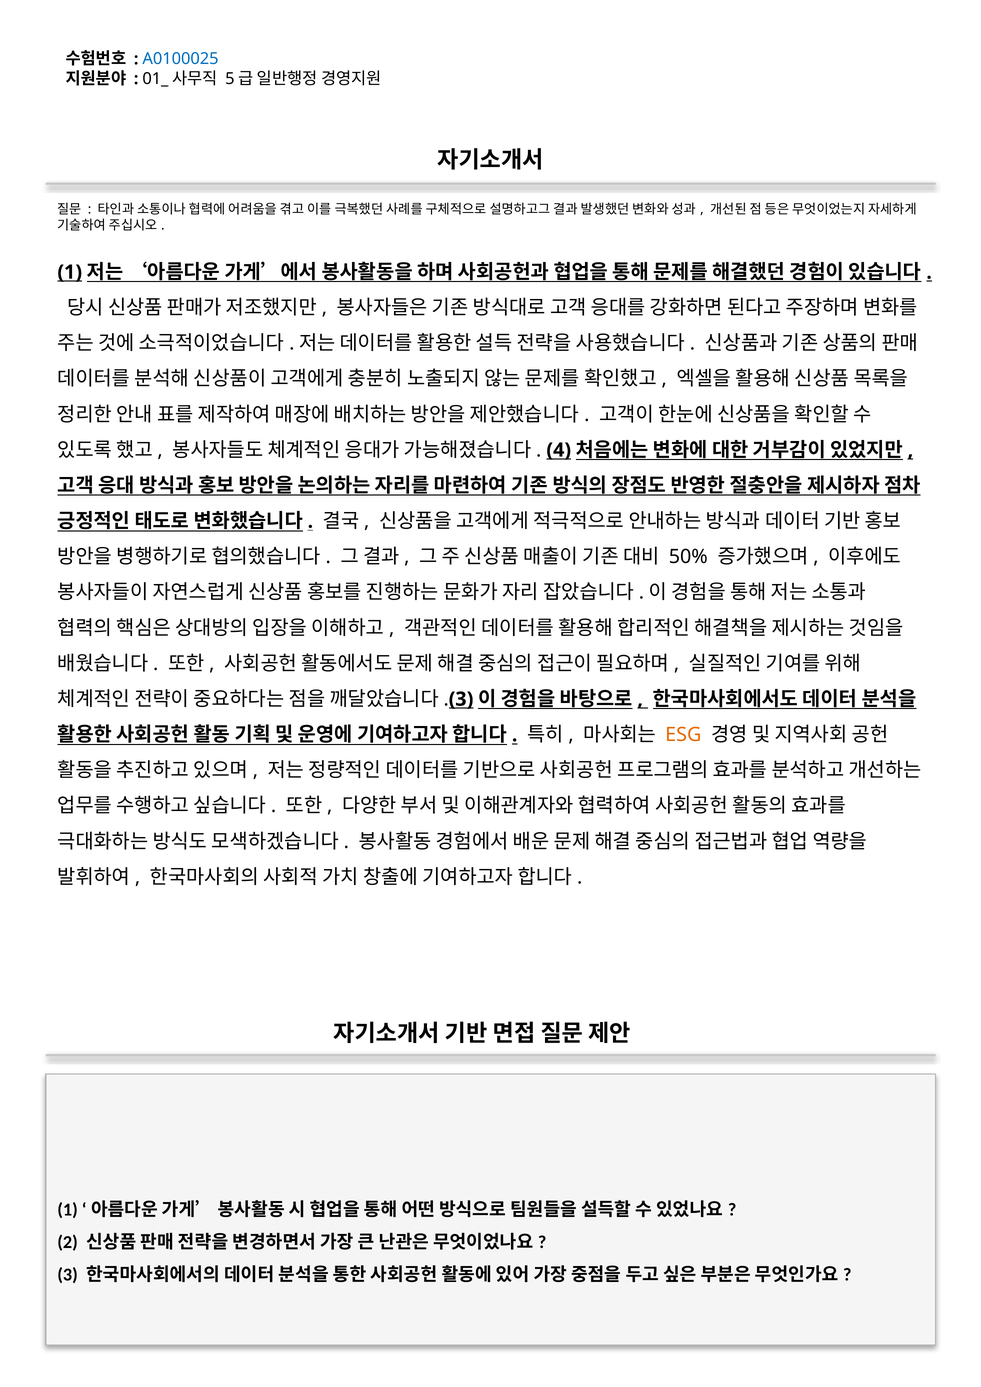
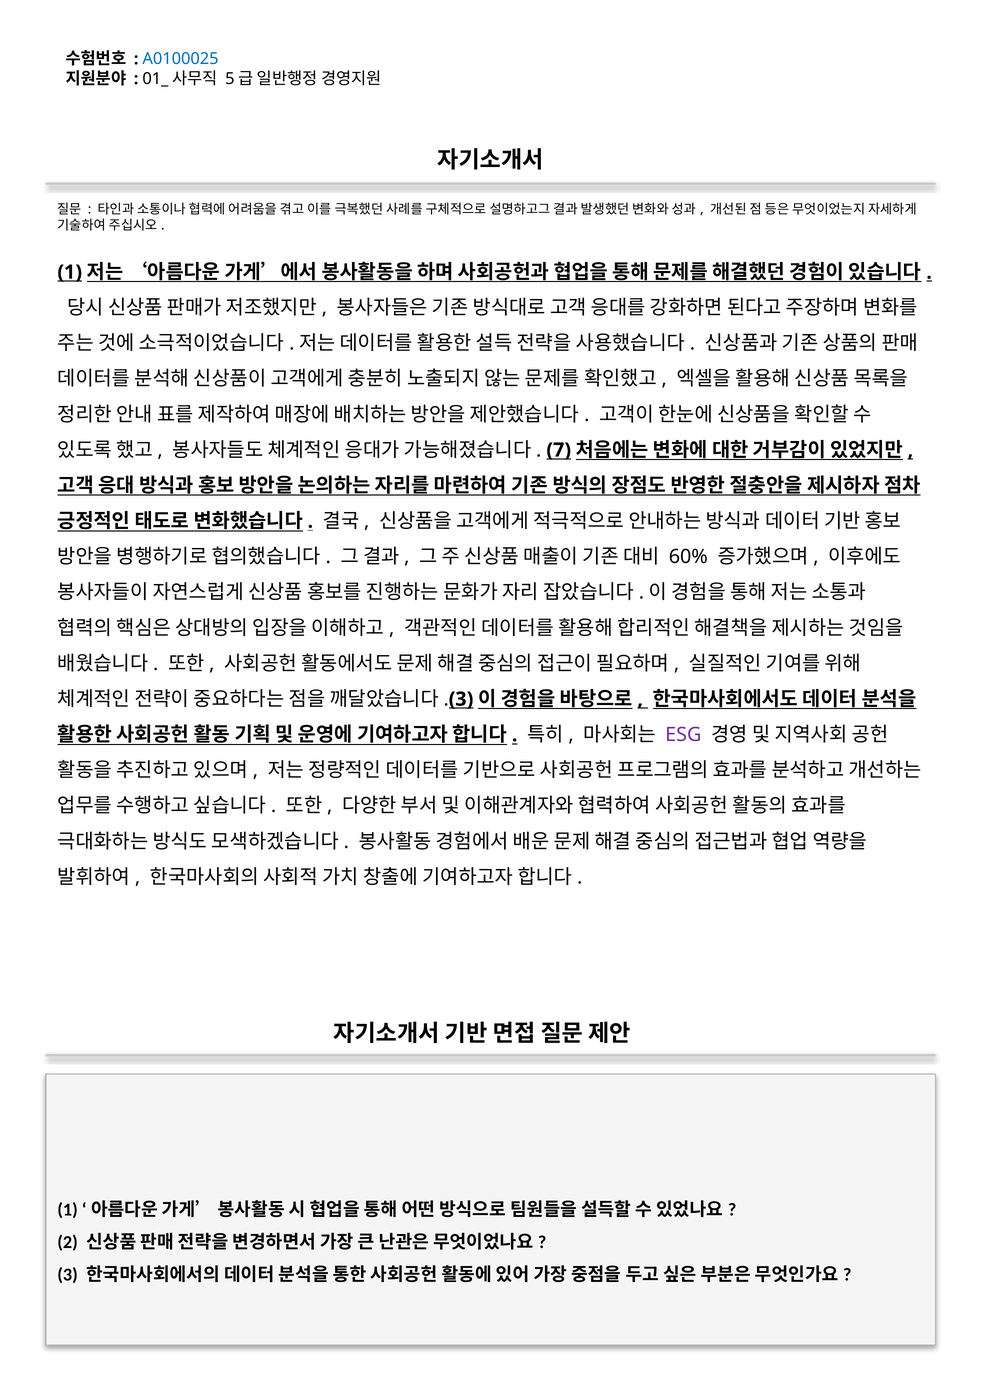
4: 4 -> 7
50%: 50% -> 60%
ESG colour: orange -> purple
